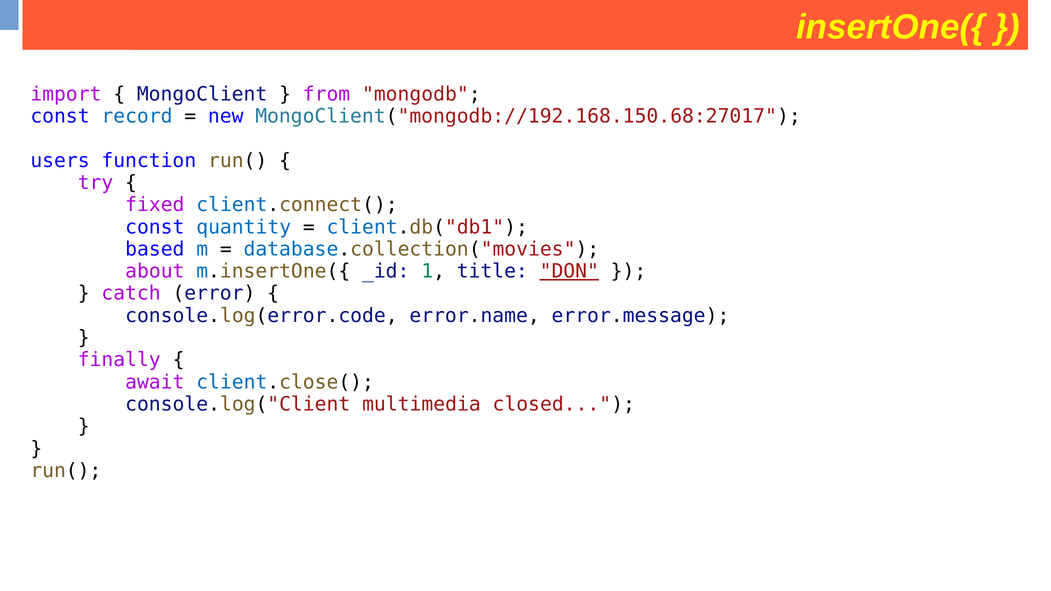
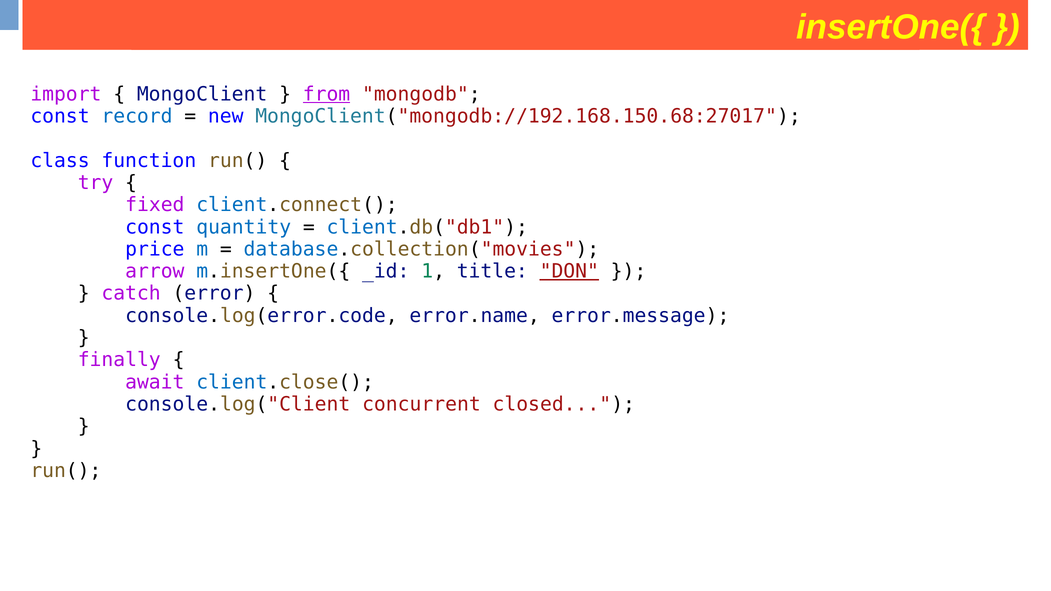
from underline: none -> present
users: users -> class
based: based -> price
about: about -> arrow
multimedia: multimedia -> concurrent
